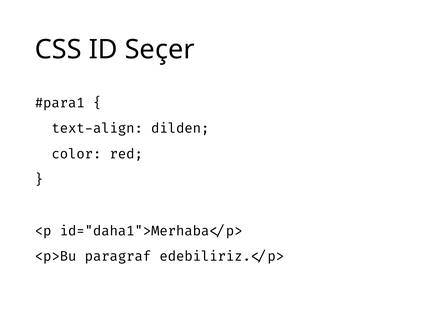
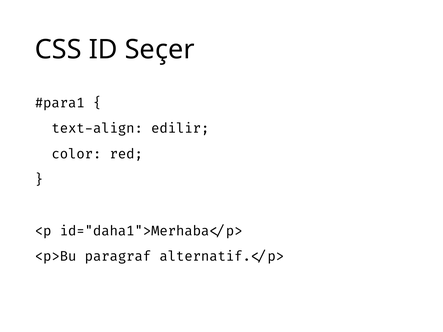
dilden: dilden -> edilir
edebiliriz.</p>: edebiliriz.</p> -> alternatif.</p>
